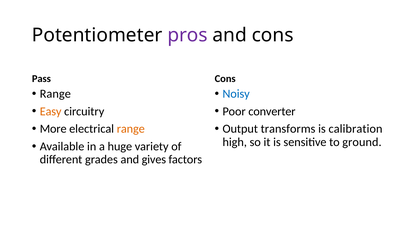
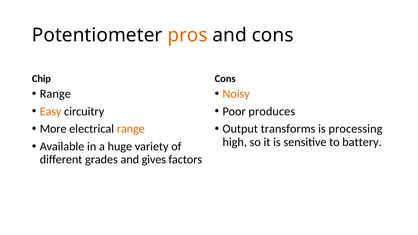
pros colour: purple -> orange
Pass: Pass -> Chip
Noisy colour: blue -> orange
converter: converter -> produces
calibration: calibration -> processing
ground: ground -> battery
